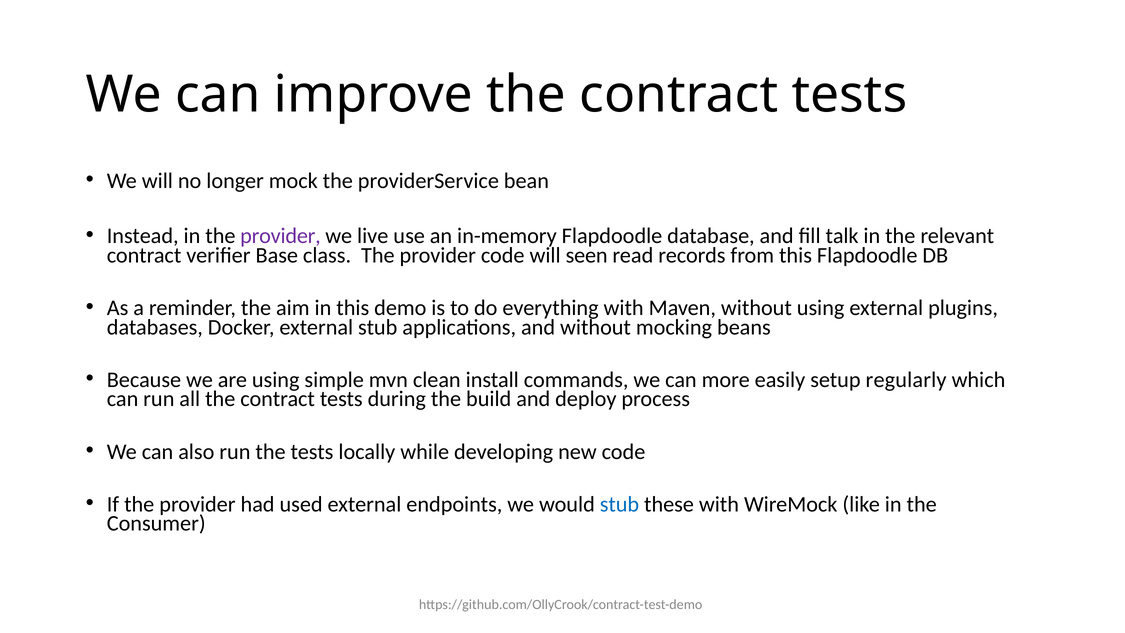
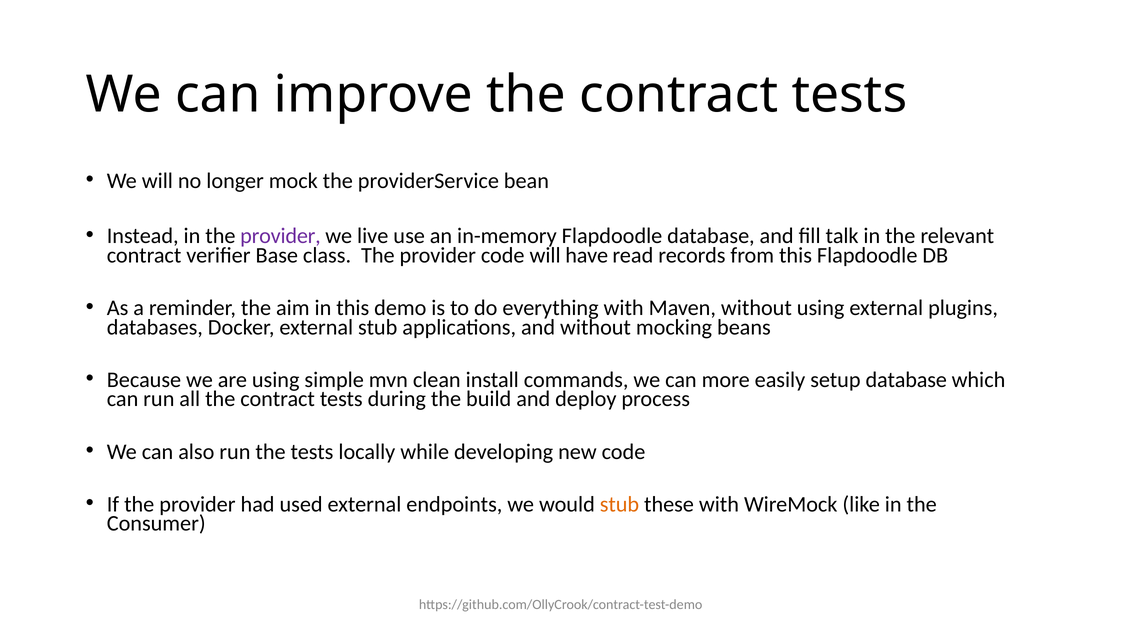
seen: seen -> have
setup regularly: regularly -> database
stub at (619, 504) colour: blue -> orange
